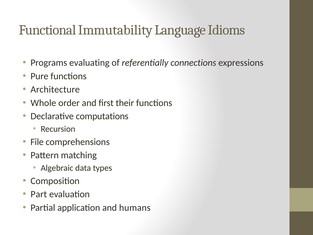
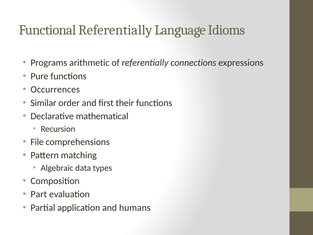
Functional Immutability: Immutability -> Referentially
evaluating: evaluating -> arithmetic
Architecture: Architecture -> Occurrences
Whole: Whole -> Similar
computations: computations -> mathematical
